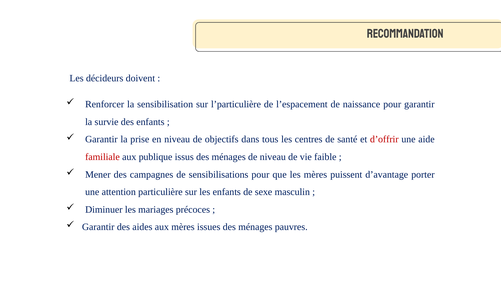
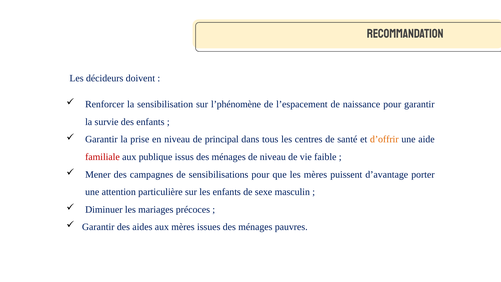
l’particulière: l’particulière -> l’phénomène
objectifs: objectifs -> principal
d’offrir colour: red -> orange
